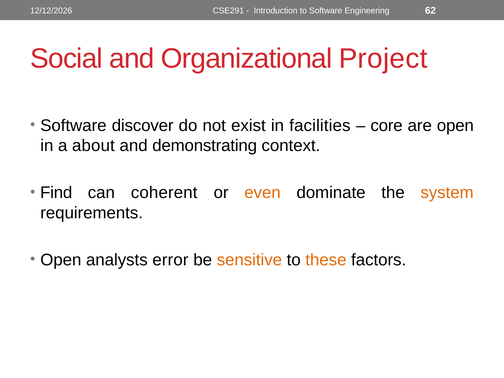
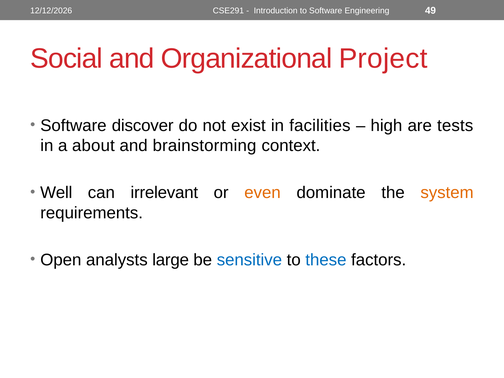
62: 62 -> 49
core: core -> high
are open: open -> tests
demonstrating: demonstrating -> brainstorming
Find: Find -> Well
coherent: coherent -> irrelevant
error: error -> large
sensitive colour: orange -> blue
these colour: orange -> blue
